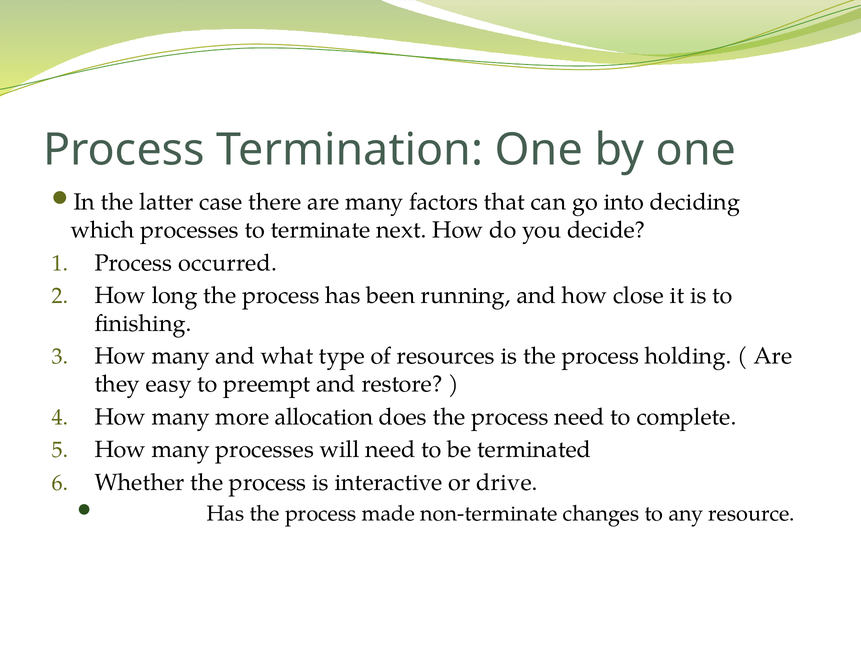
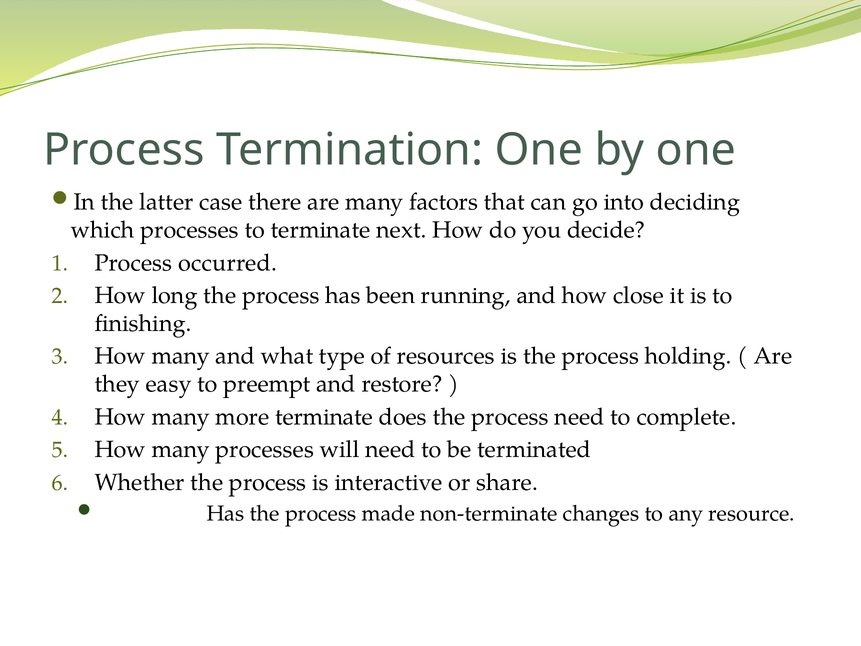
more allocation: allocation -> terminate
drive: drive -> share
